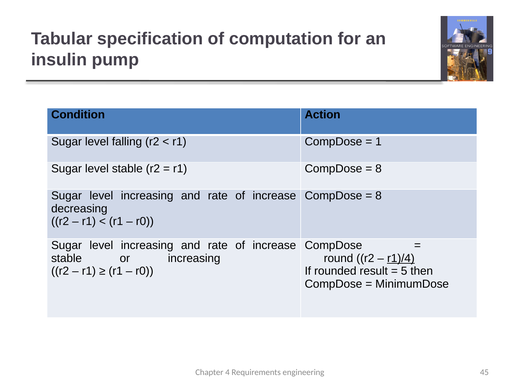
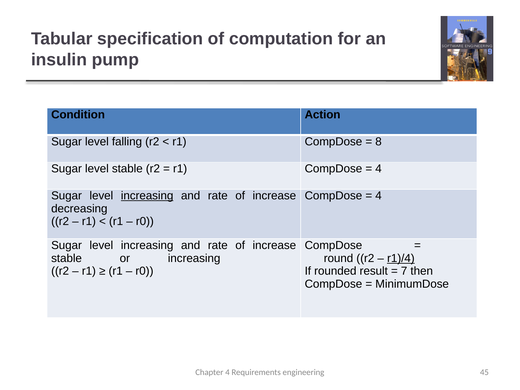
1: 1 -> 8
8 at (379, 169): 8 -> 4
increasing at (147, 196) underline: none -> present
8 at (379, 196): 8 -> 4
5: 5 -> 7
